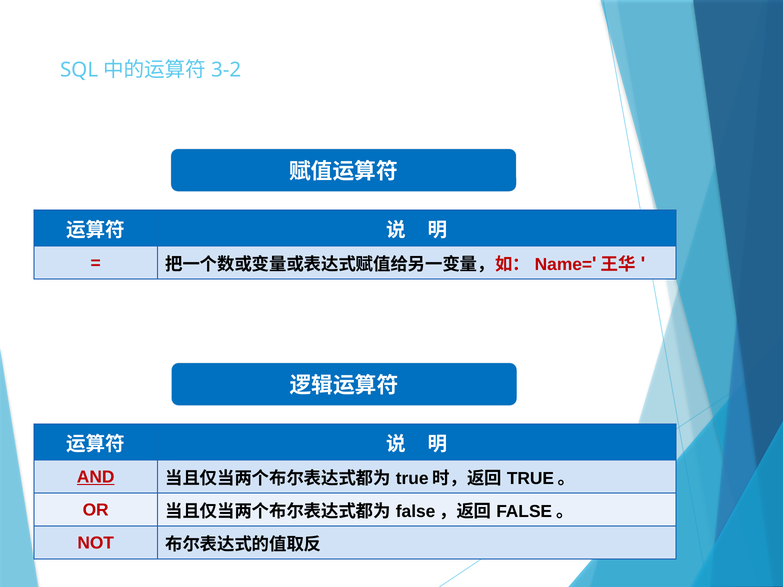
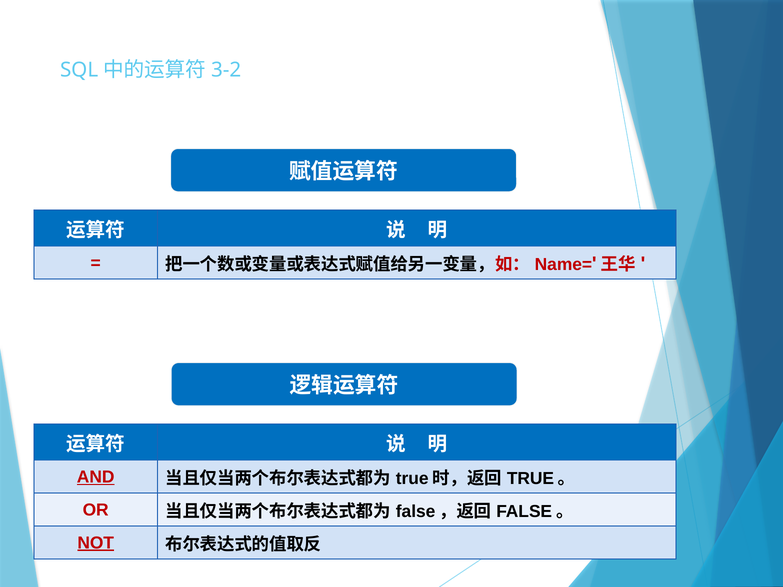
NOT underline: none -> present
